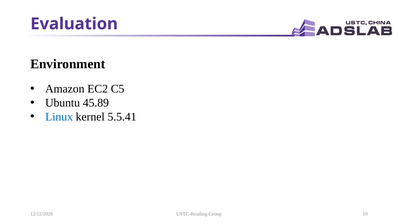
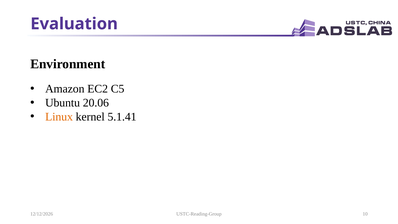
45.89: 45.89 -> 20.06
Linux colour: blue -> orange
5.5.41: 5.5.41 -> 5.1.41
